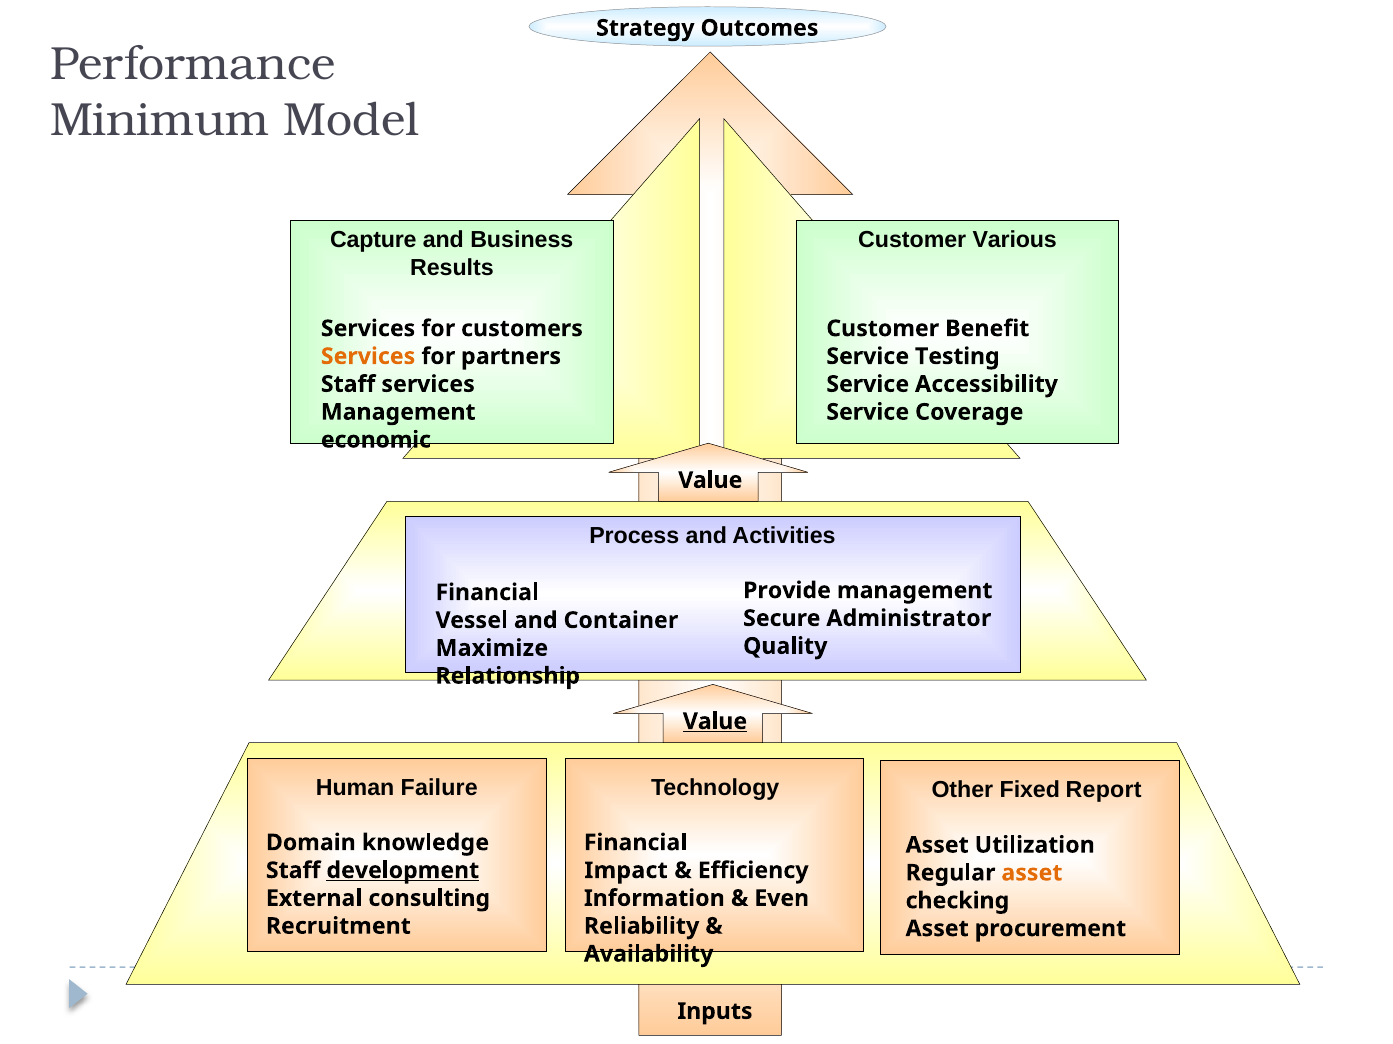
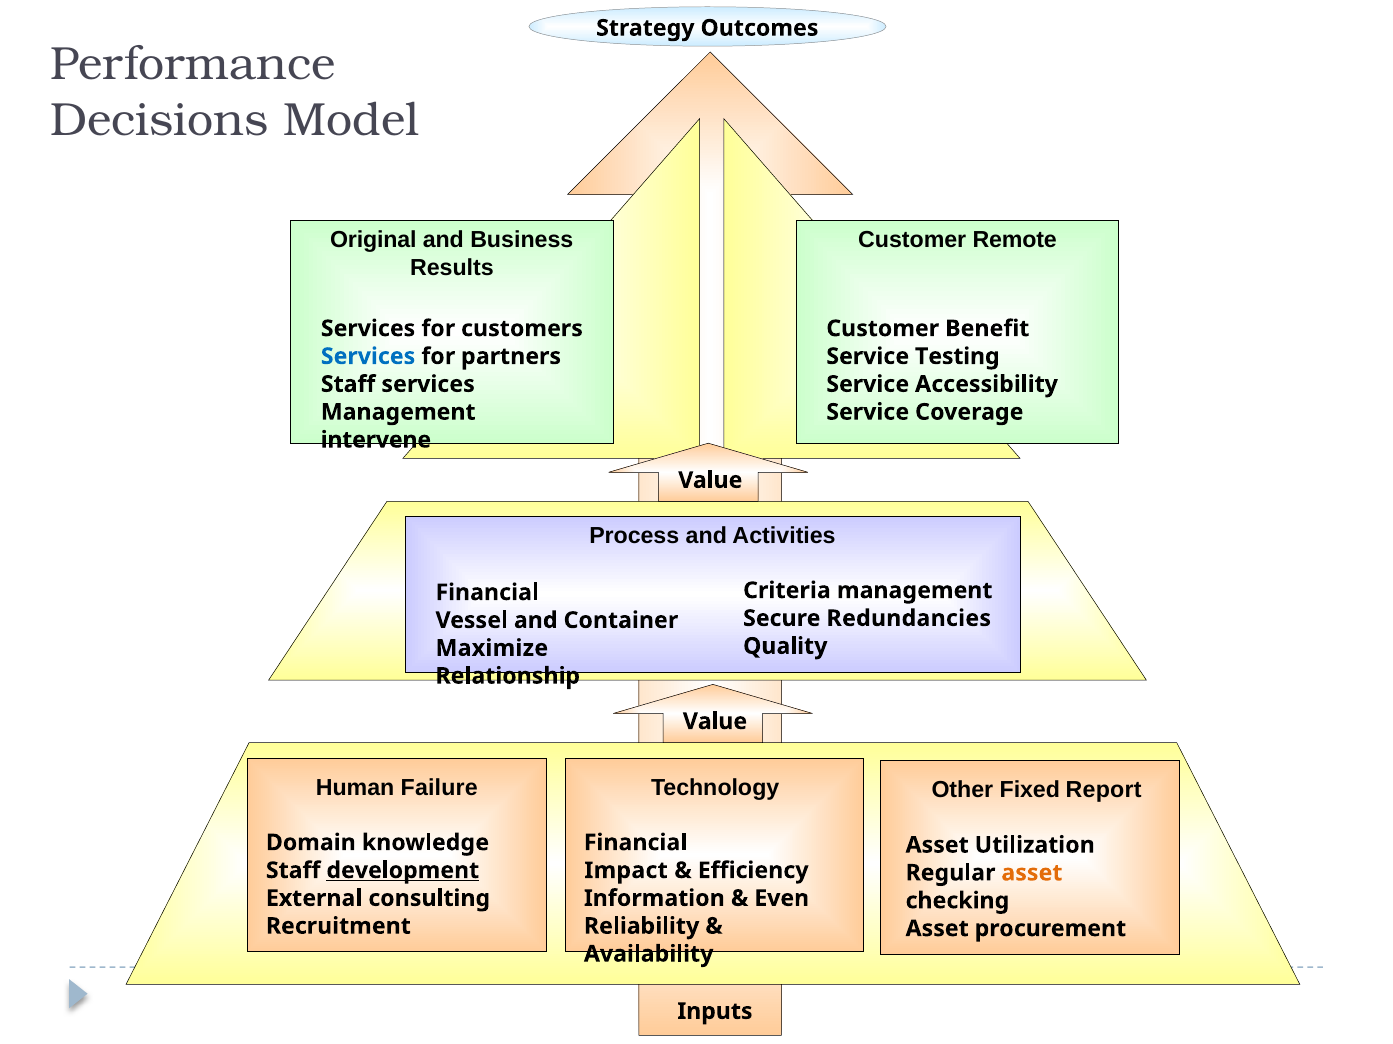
Minimum: Minimum -> Decisions
Capture: Capture -> Original
Various: Various -> Remote
Services at (368, 357) colour: orange -> blue
economic: economic -> intervene
Provide: Provide -> Criteria
Administrator: Administrator -> Redundancies
Value at (715, 722) underline: present -> none
